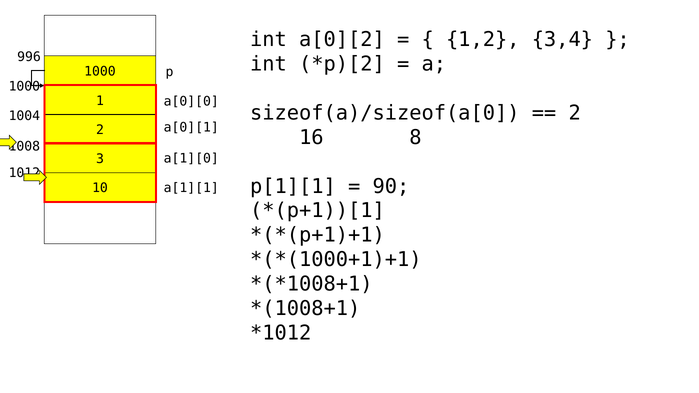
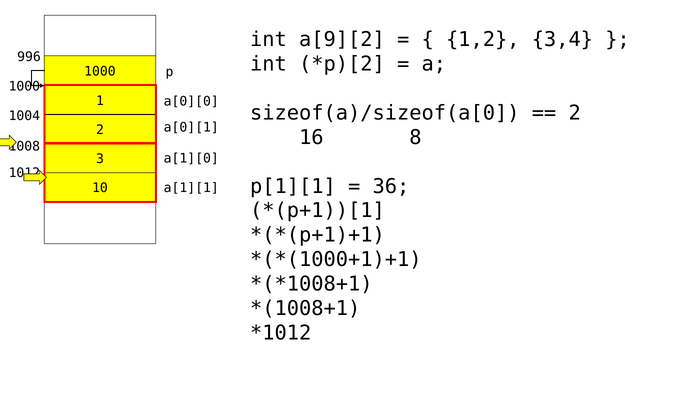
a[0][2: a[0][2 -> a[9][2
90: 90 -> 36
